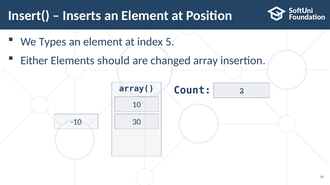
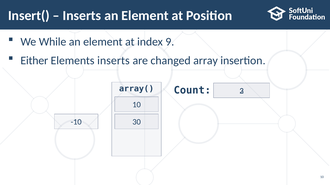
Types: Types -> While
5: 5 -> 9
Elements should: should -> inserts
